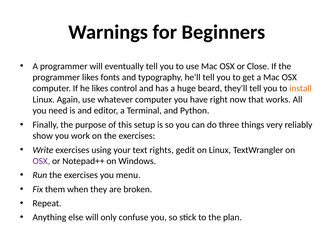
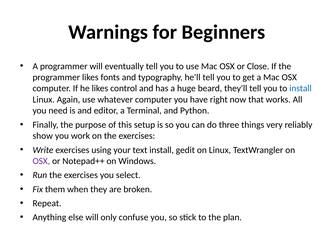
install at (301, 89) colour: orange -> blue
text rights: rights -> install
menu: menu -> select
